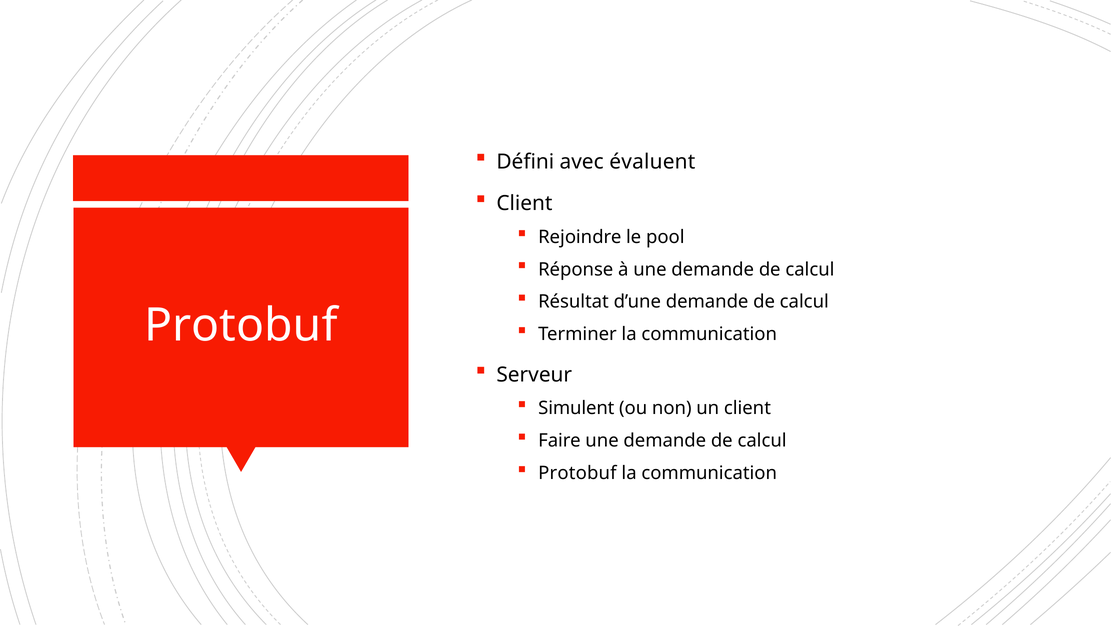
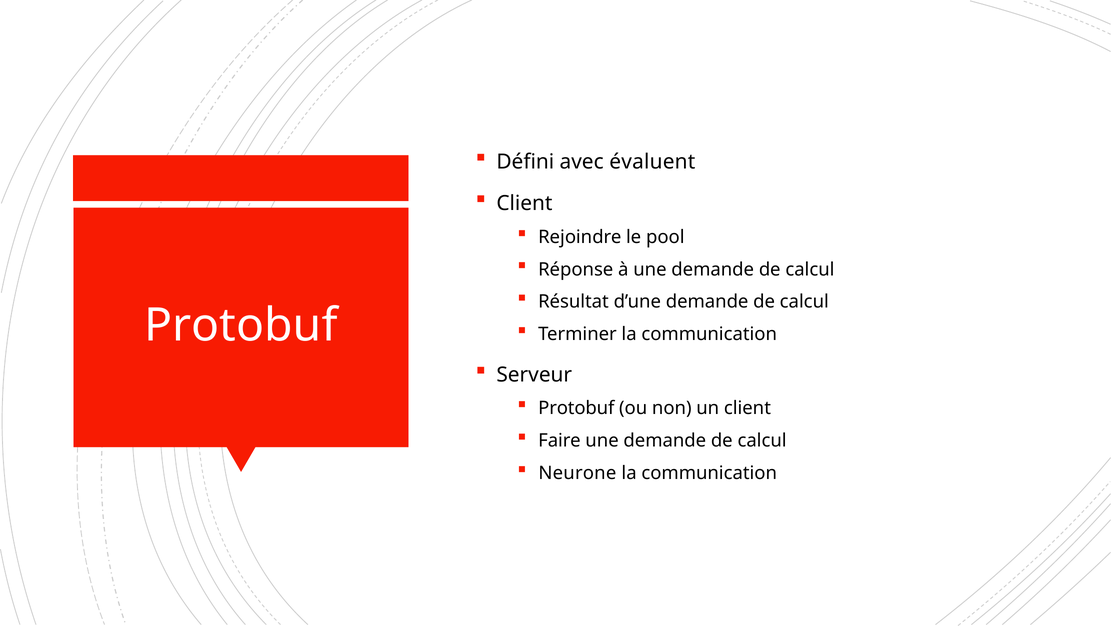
Simulent at (576, 408): Simulent -> Protobuf
Protobuf at (577, 473): Protobuf -> Neurone
